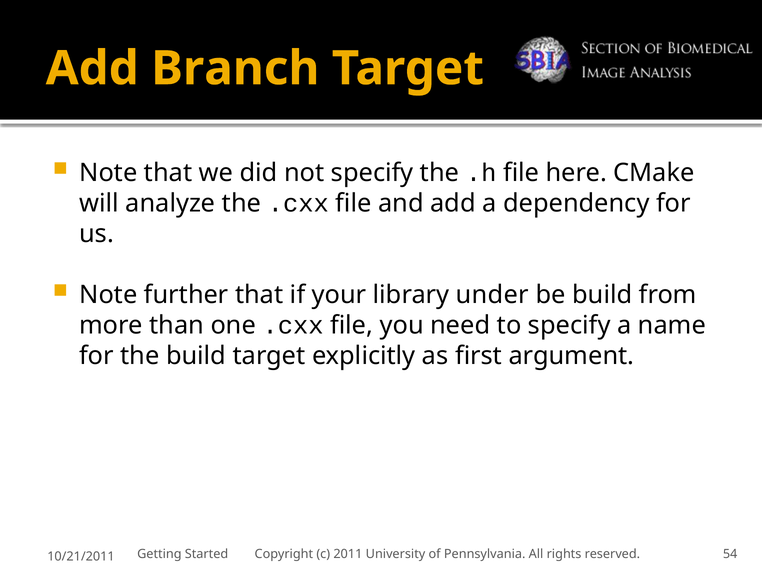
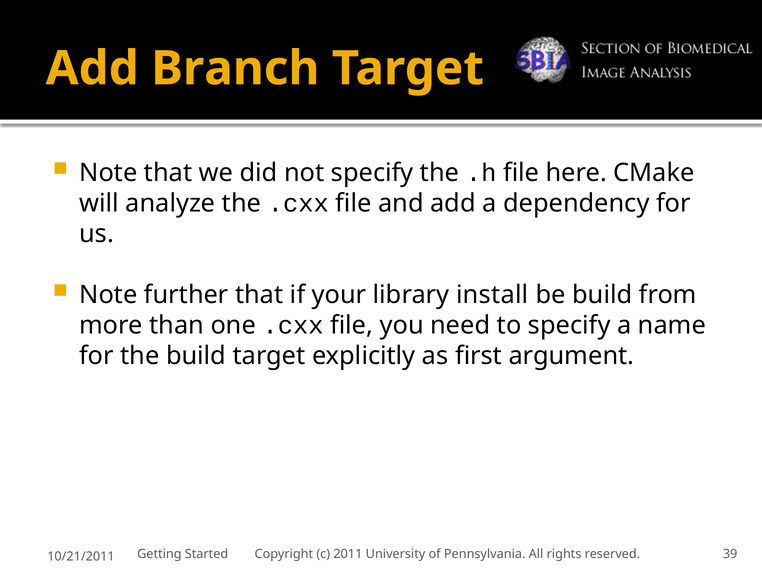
under: under -> install
54: 54 -> 39
